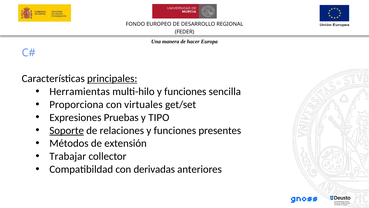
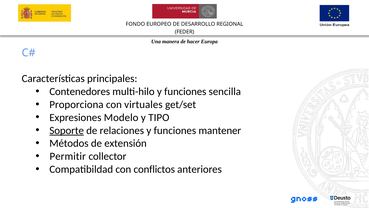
principales underline: present -> none
Herramientas: Herramientas -> Contenedores
Pruebas: Pruebas -> Modelo
presentes: presentes -> mantener
Trabajar: Trabajar -> Permitir
derivadas: derivadas -> conflictos
